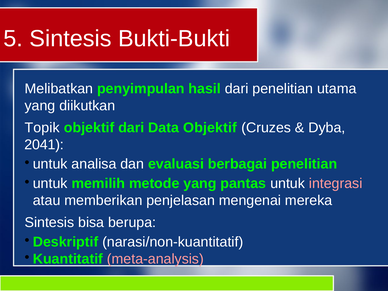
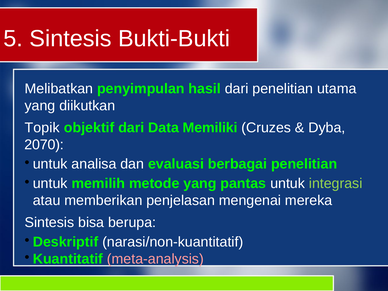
Data Objektif: Objektif -> Memiliki
2041: 2041 -> 2070
integrasi colour: pink -> light green
